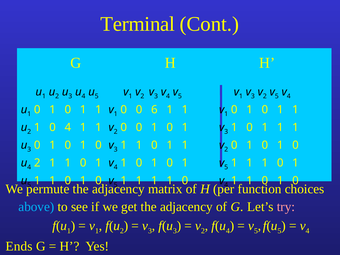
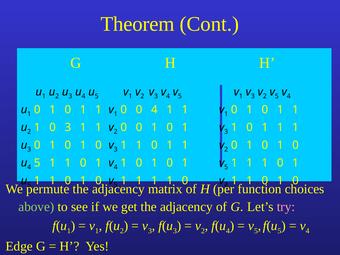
Terminal: Terminal -> Theorem
0 6: 6 -> 4
0 4: 4 -> 3
2 at (37, 163): 2 -> 5
above colour: light blue -> light green
Ends: Ends -> Edge
